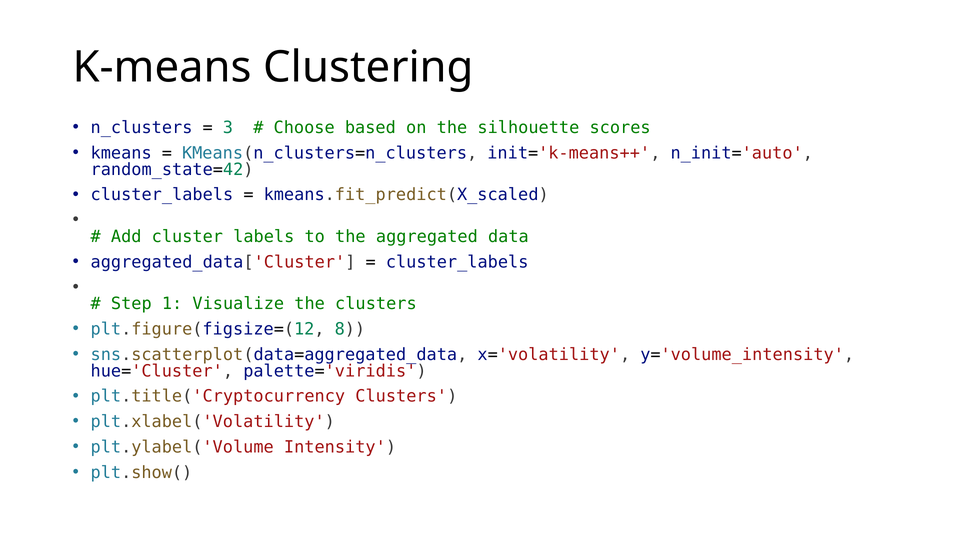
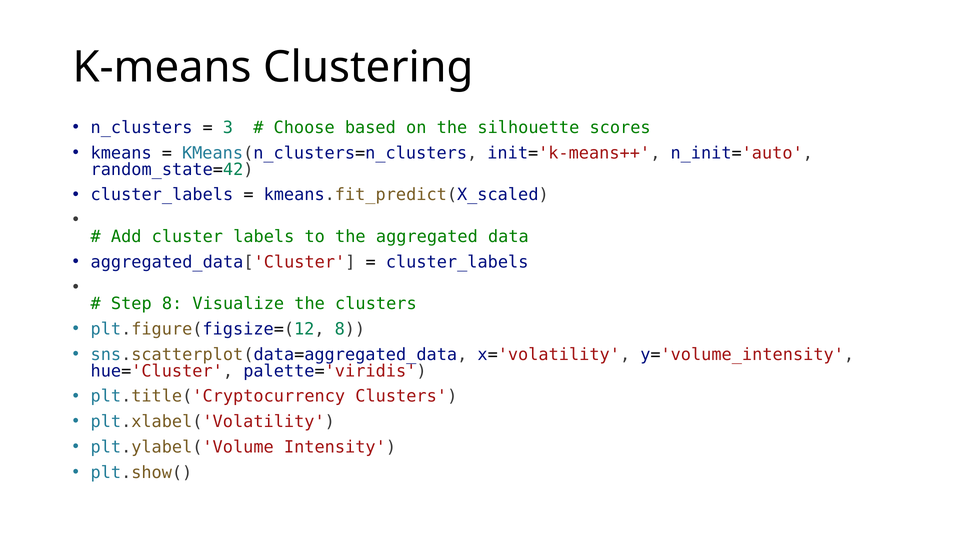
Step 1: 1 -> 8
